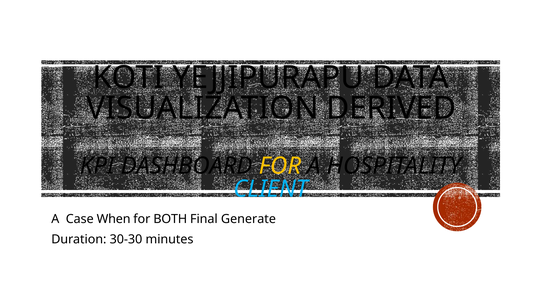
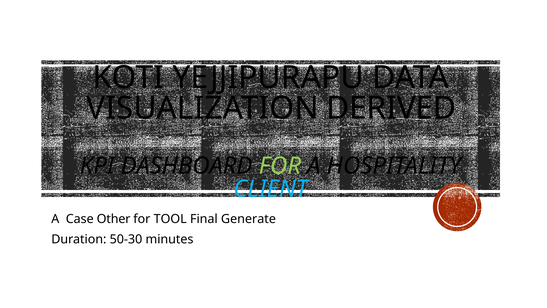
FOR at (280, 166) colour: yellow -> light green
When: When -> Other
BOTH: BOTH -> TOOL
30-30: 30-30 -> 50-30
